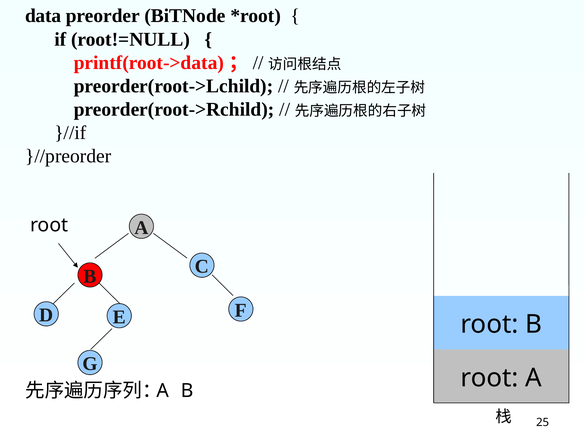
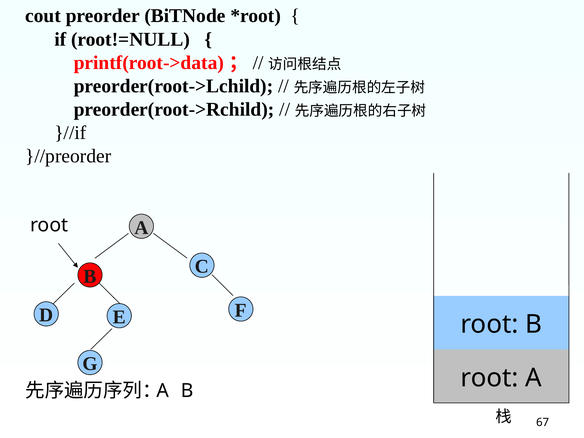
data: data -> cout
25: 25 -> 67
